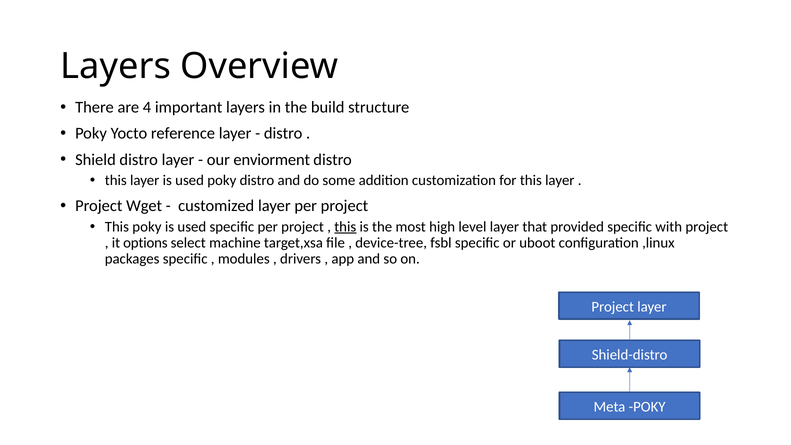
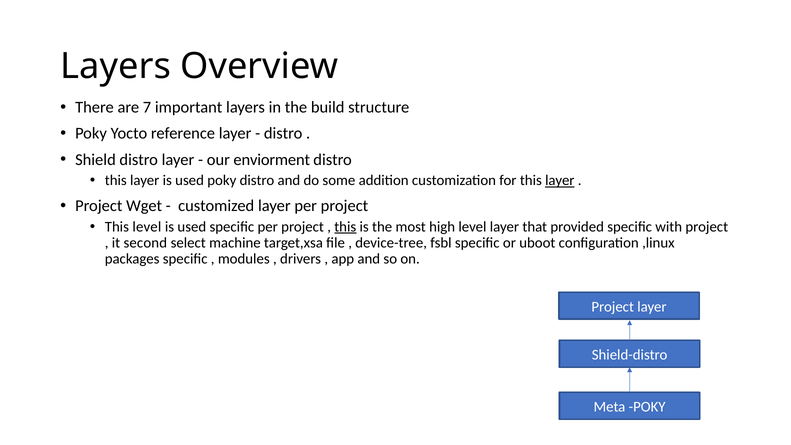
4: 4 -> 7
layer at (560, 181) underline: none -> present
This poky: poky -> level
options: options -> second
